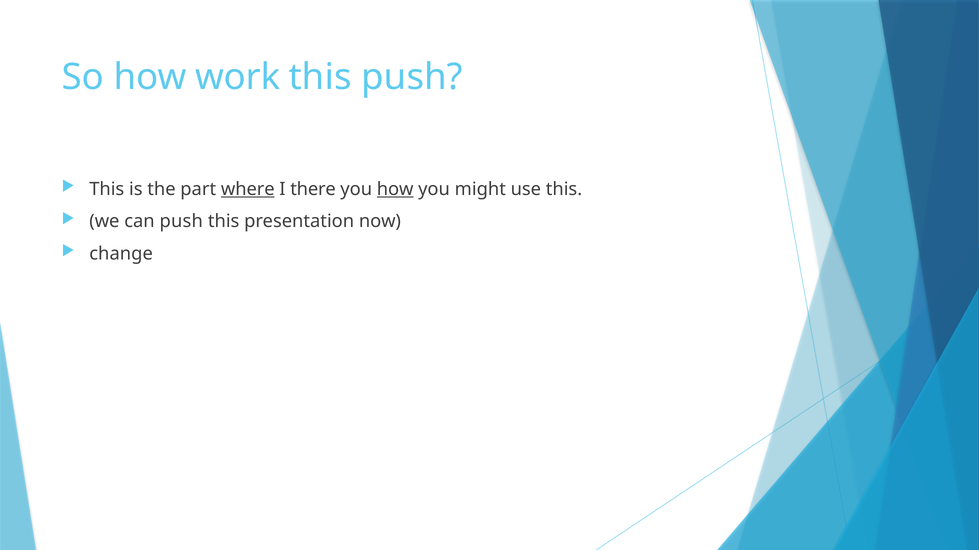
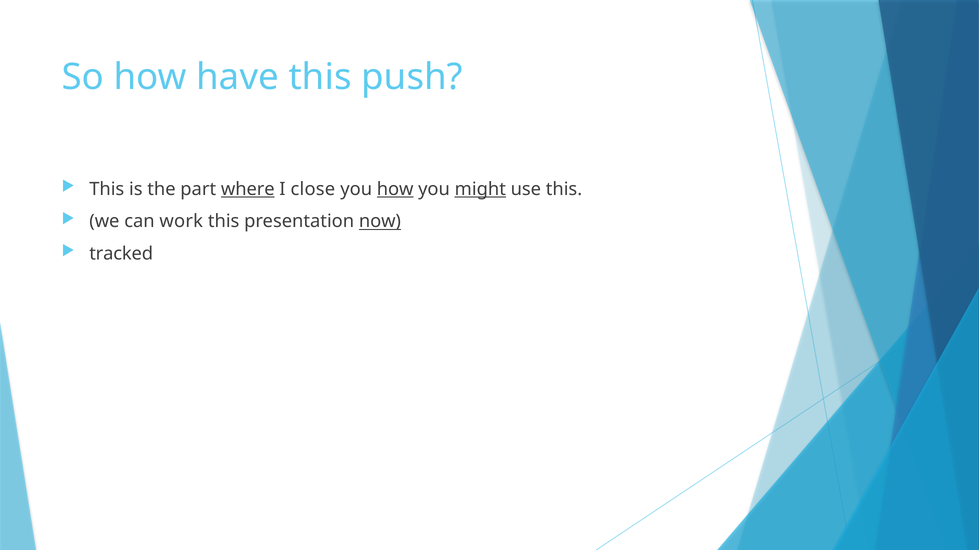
work: work -> have
there: there -> close
might underline: none -> present
can push: push -> work
now underline: none -> present
change: change -> tracked
